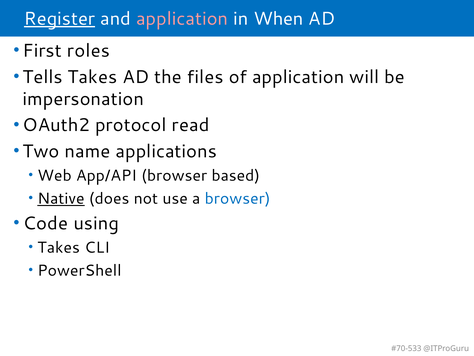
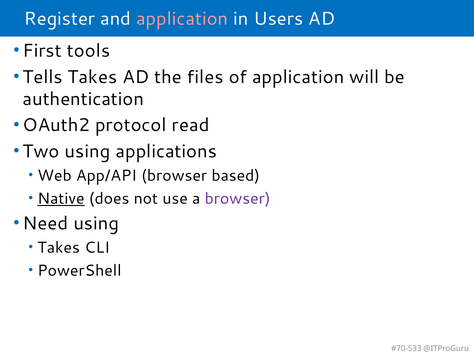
Register underline: present -> none
When: When -> Users
roles: roles -> tools
impersonation: impersonation -> authentication
Two name: name -> using
browser at (238, 198) colour: blue -> purple
Code: Code -> Need
